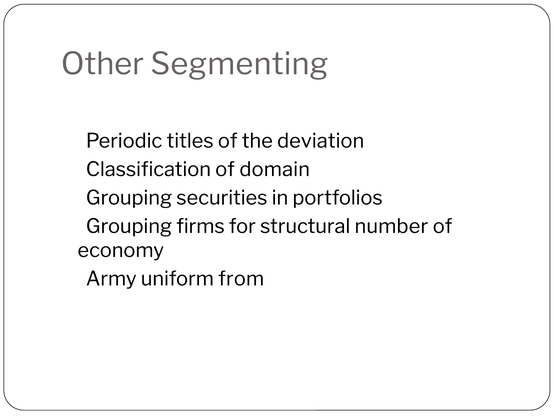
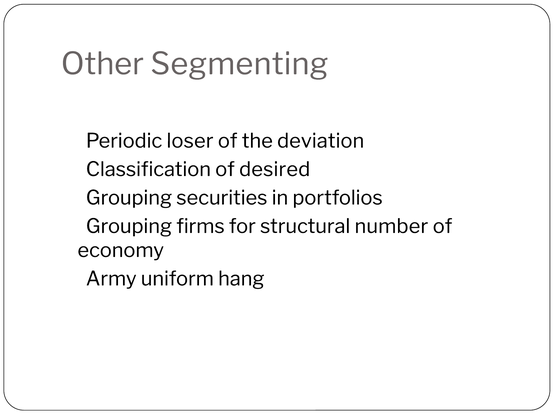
titles: titles -> loser
domain: domain -> desired
from: from -> hang
